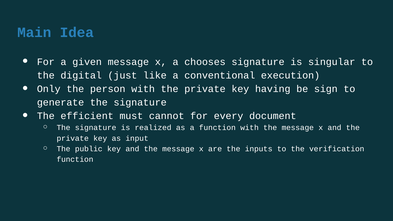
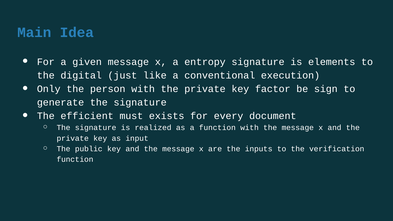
chooses: chooses -> entropy
singular: singular -> elements
having: having -> factor
cannot: cannot -> exists
